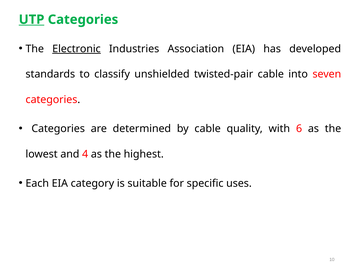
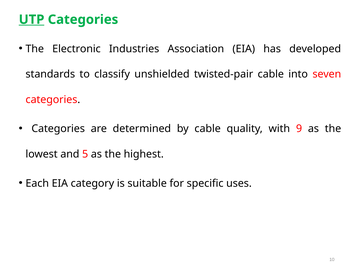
Electronic underline: present -> none
6: 6 -> 9
4: 4 -> 5
